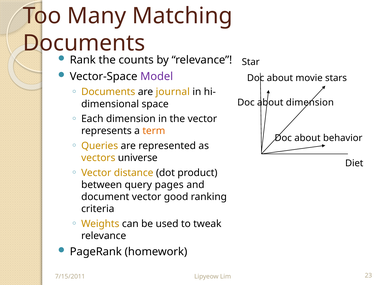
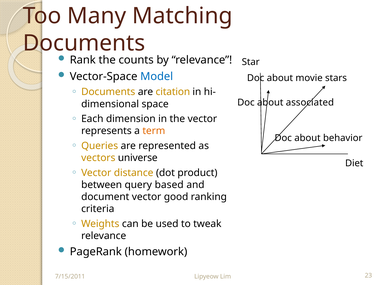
Model colour: purple -> blue
journal: journal -> citation
about dimension: dimension -> associated
pages: pages -> based
